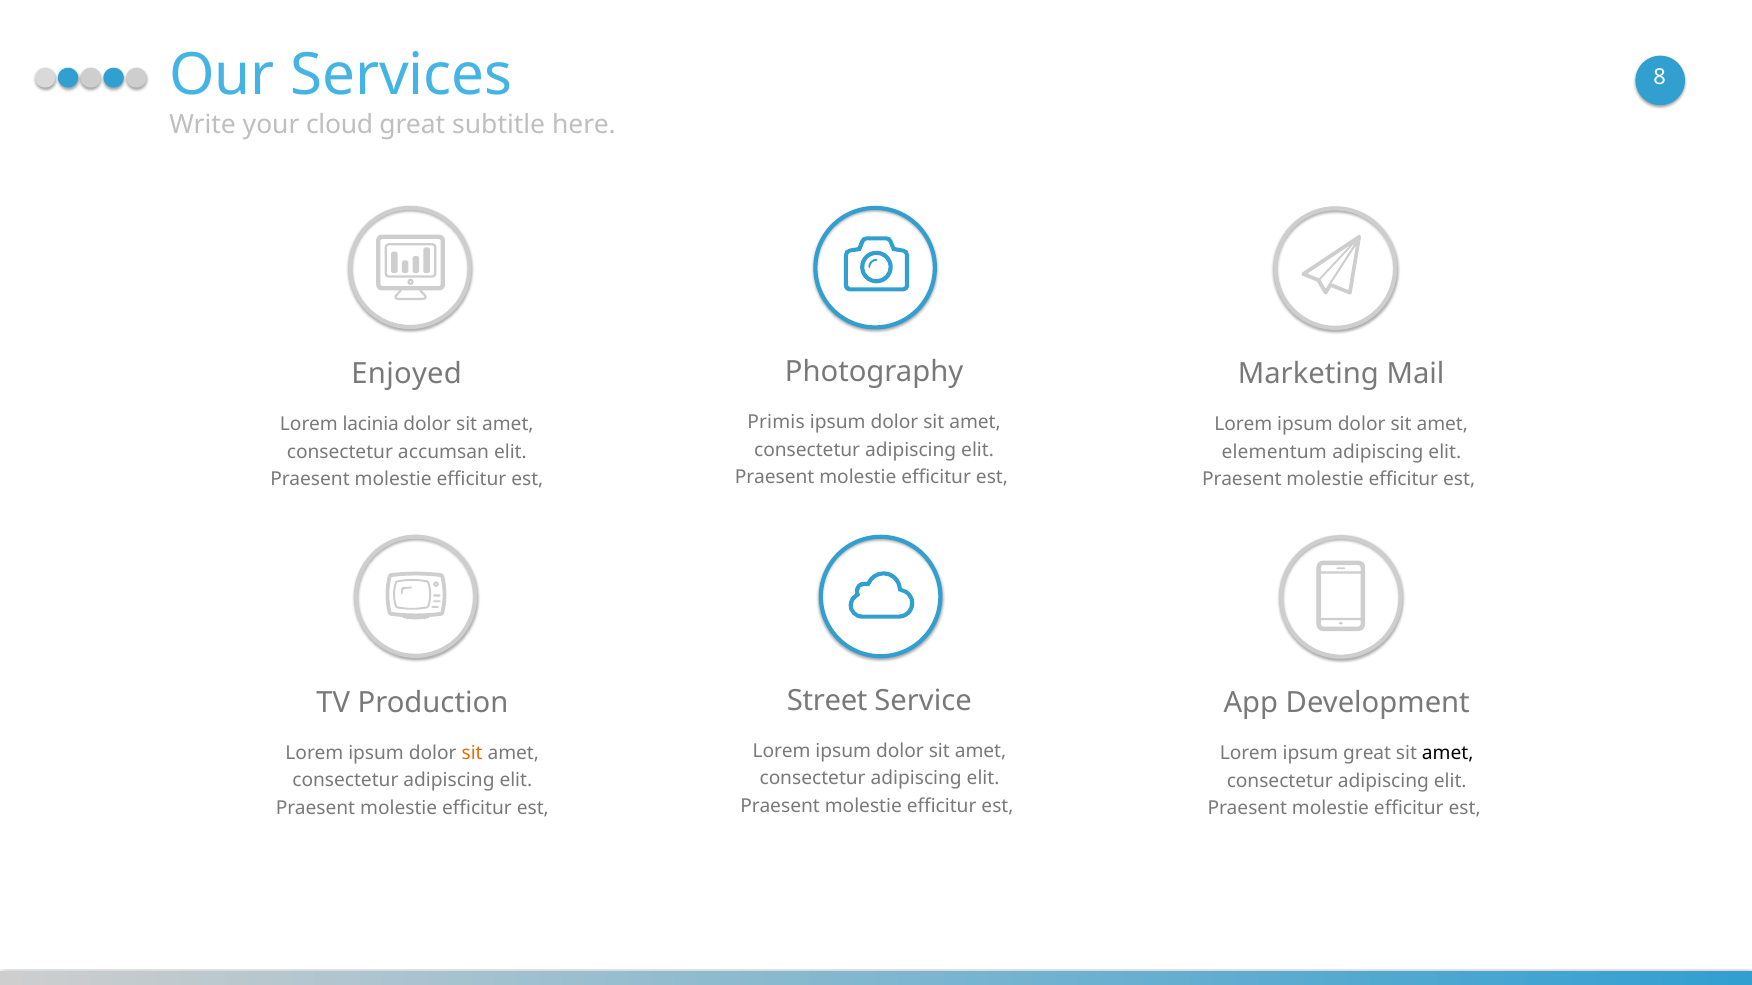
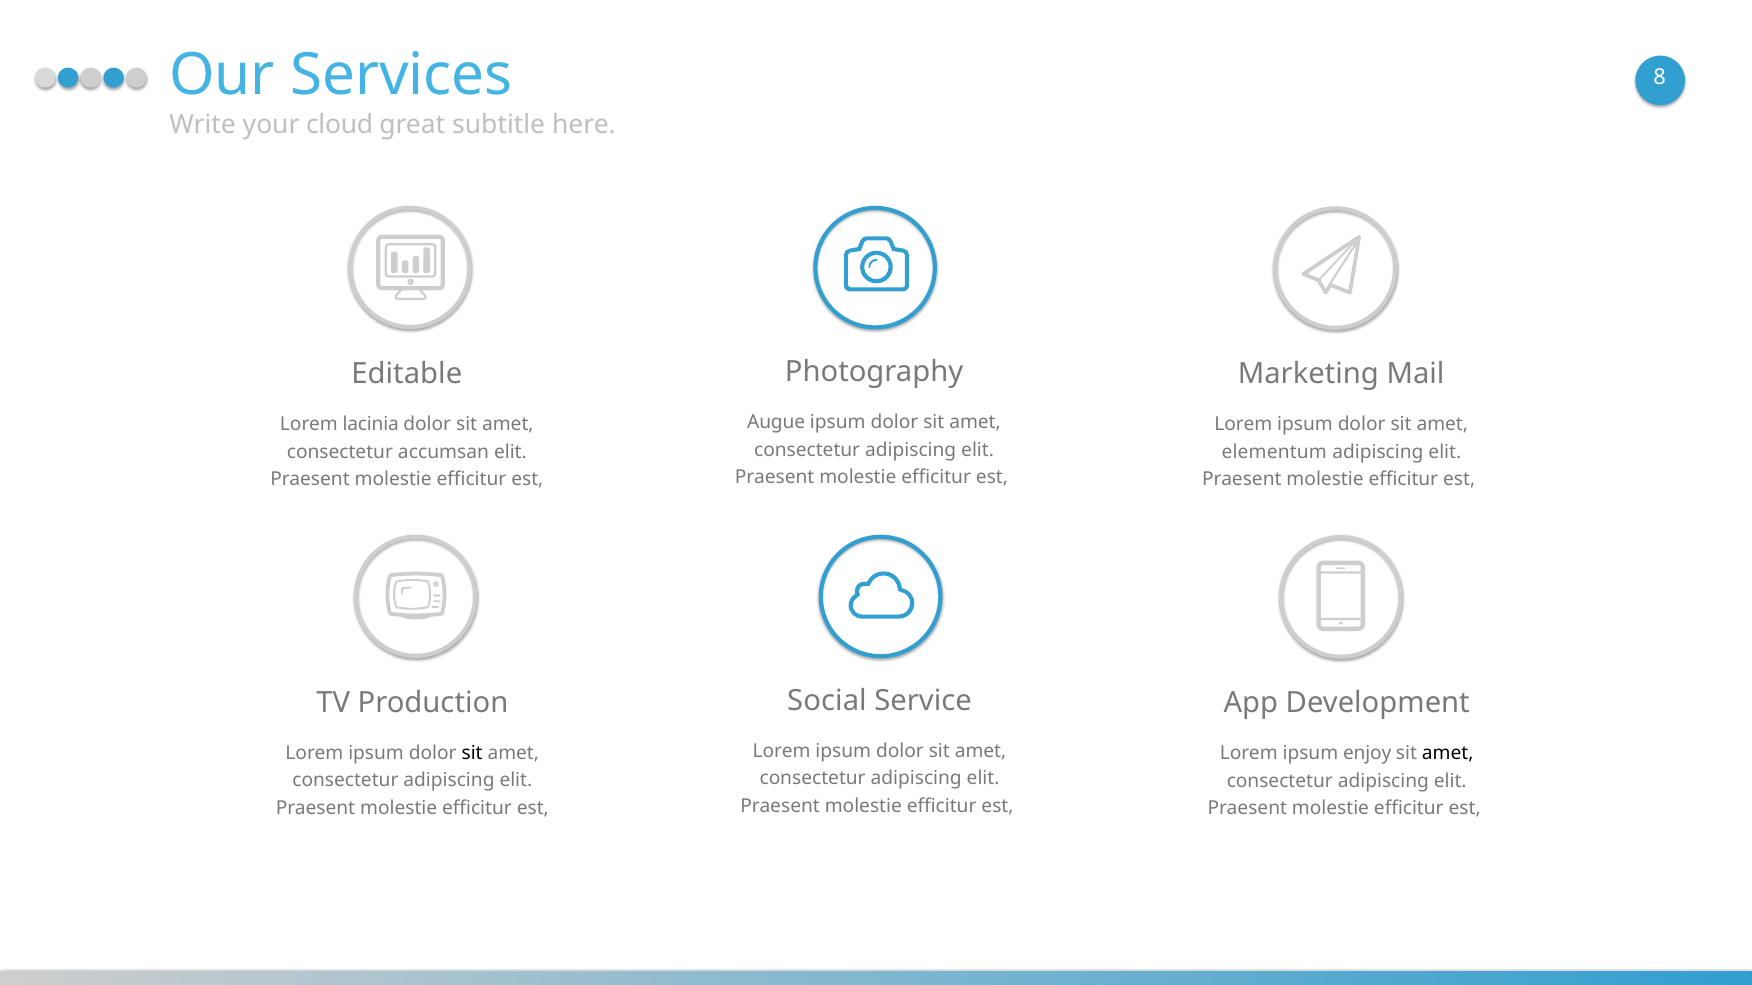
Enjoyed: Enjoyed -> Editable
Primis: Primis -> Augue
Street: Street -> Social
sit at (472, 753) colour: orange -> black
ipsum great: great -> enjoy
